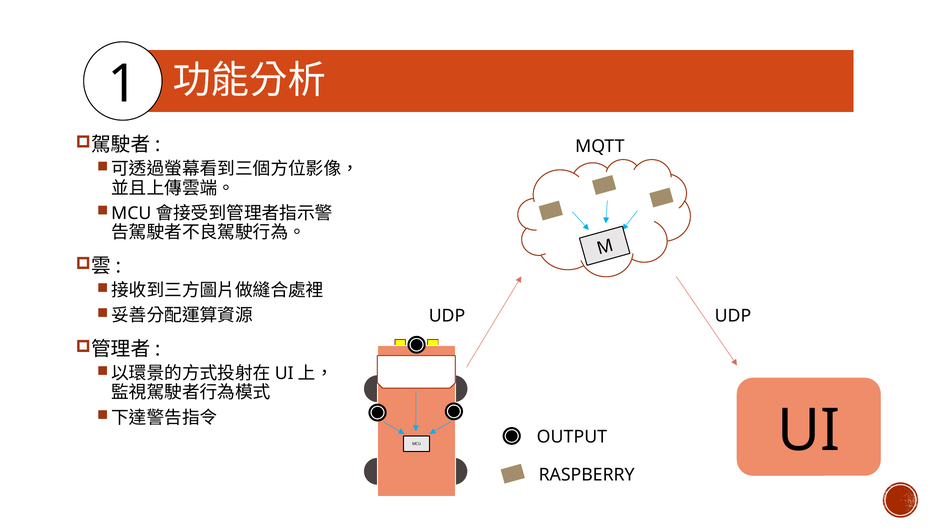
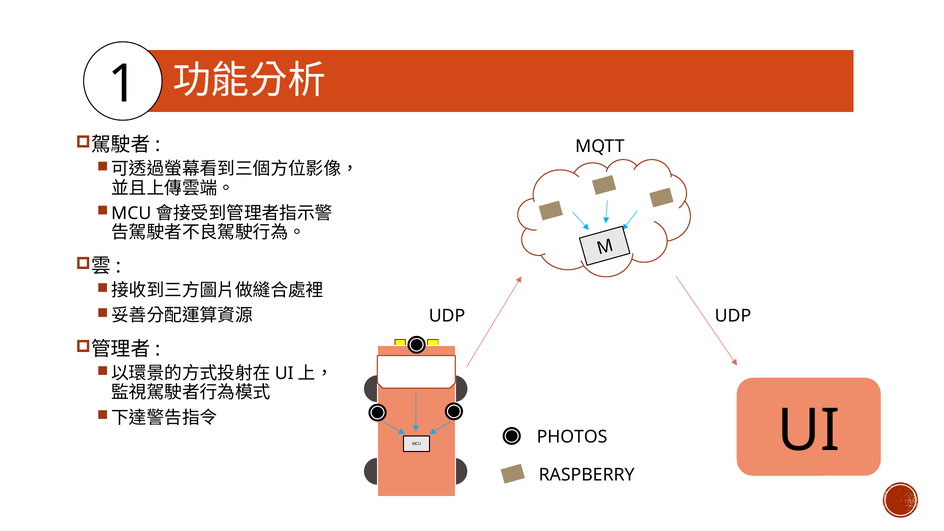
OUTPUT: OUTPUT -> PHOTOS
